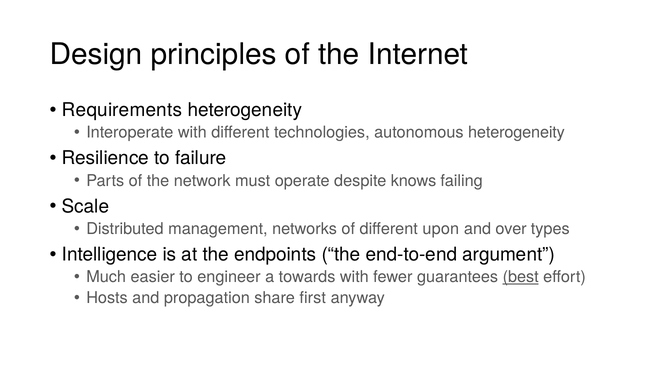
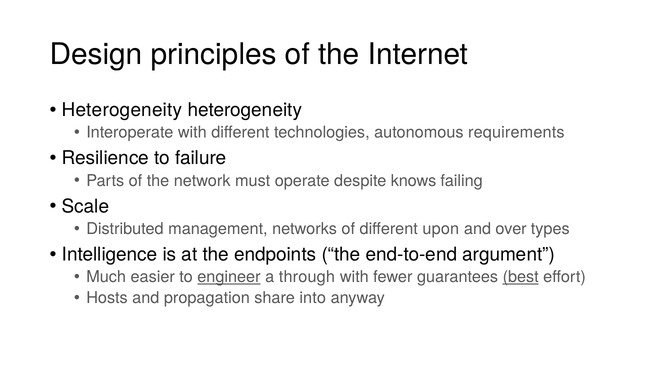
Requirements at (122, 110): Requirements -> Heterogeneity
autonomous heterogeneity: heterogeneity -> requirements
engineer underline: none -> present
towards: towards -> through
first: first -> into
